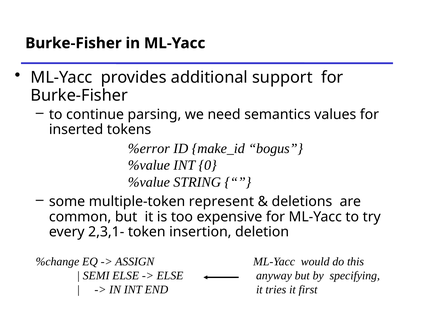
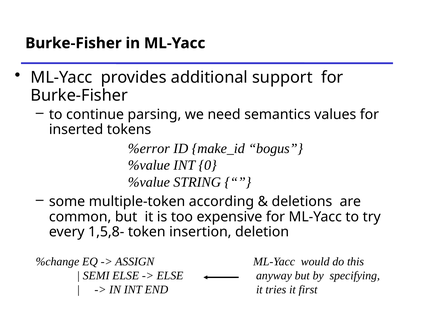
represent: represent -> according
2,3,1-: 2,3,1- -> 1,5,8-
